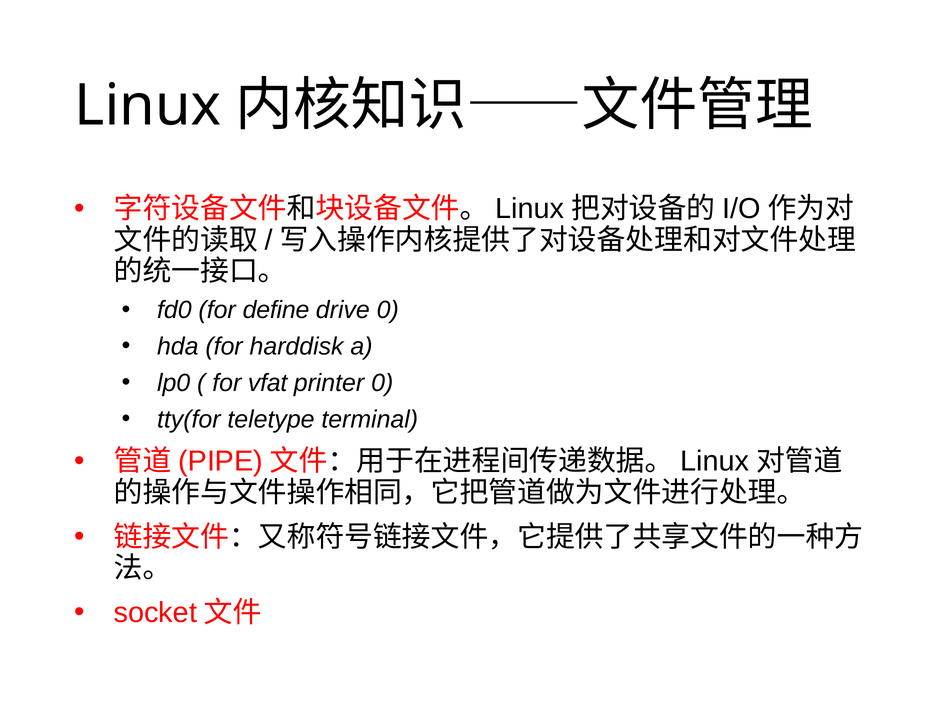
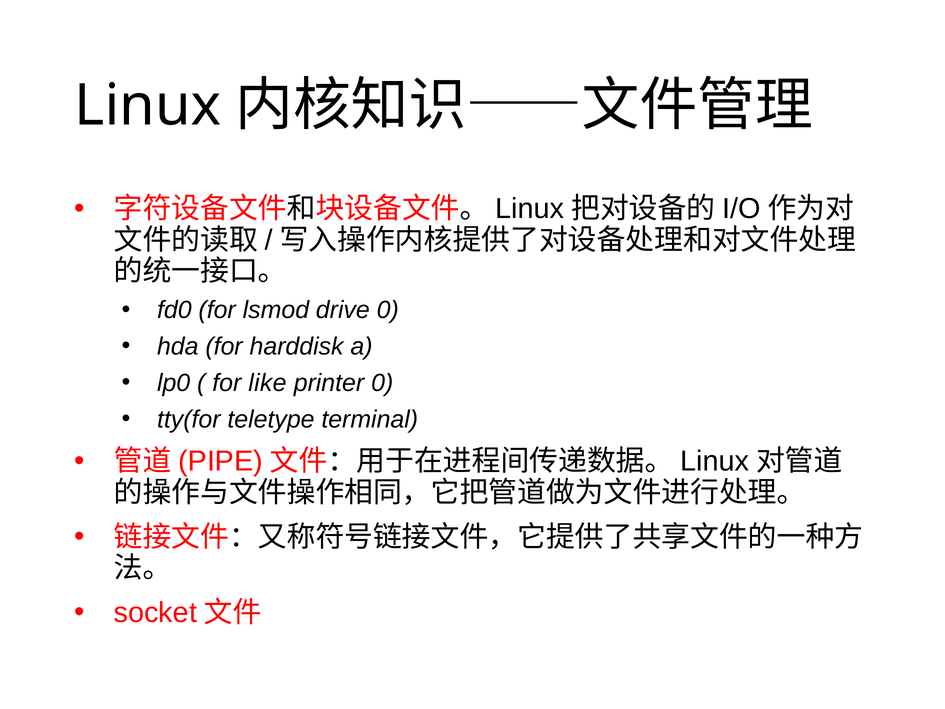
define: define -> lsmod
vfat: vfat -> like
